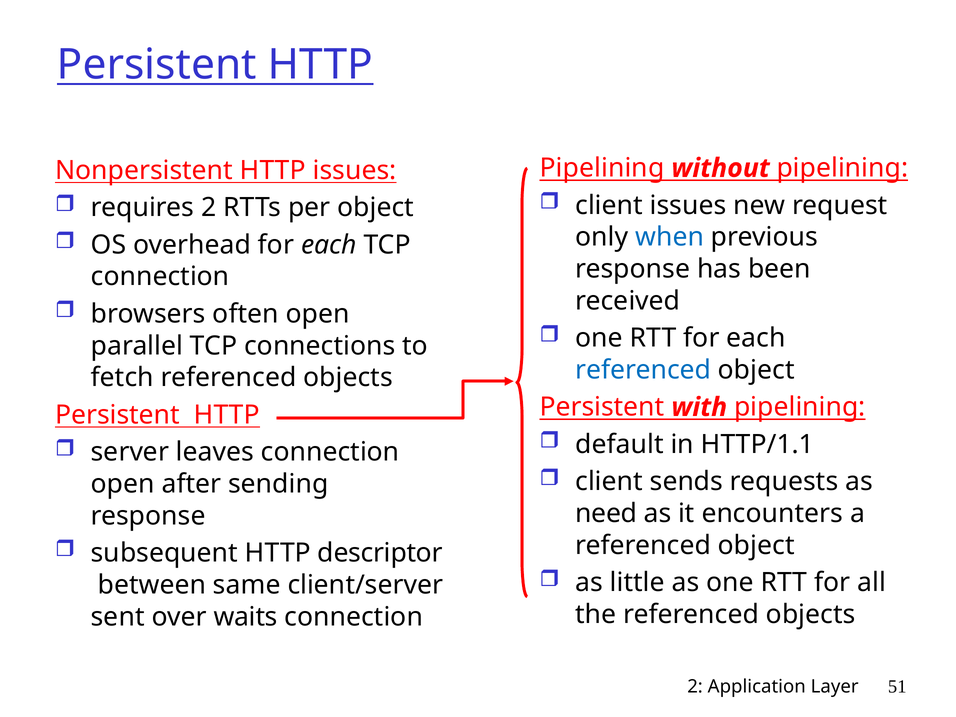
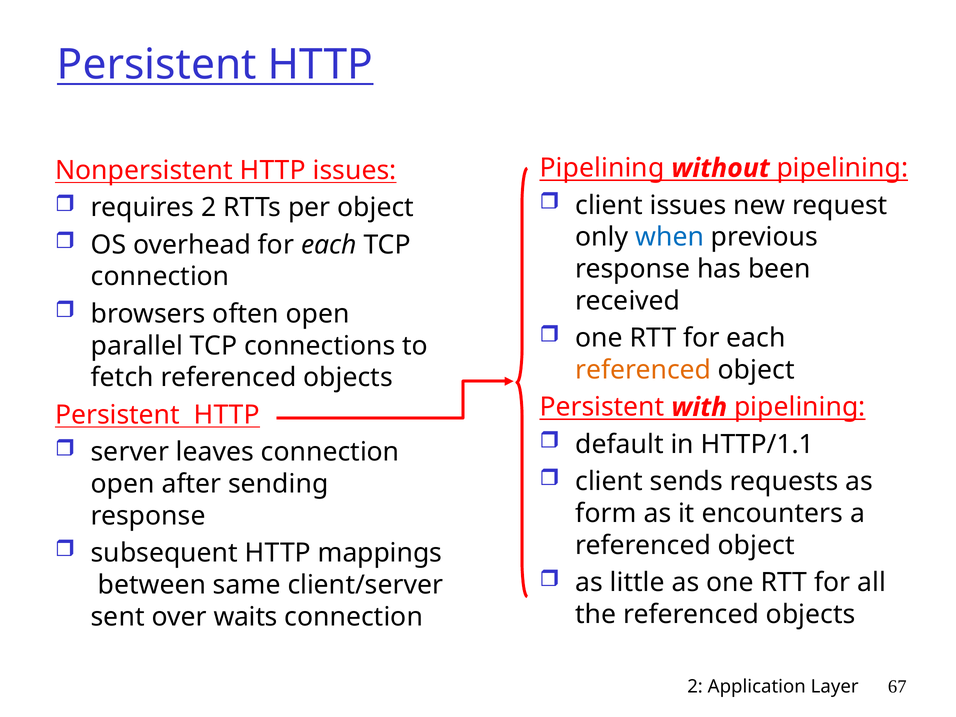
referenced at (643, 370) colour: blue -> orange
need: need -> form
descriptor: descriptor -> mappings
51: 51 -> 67
